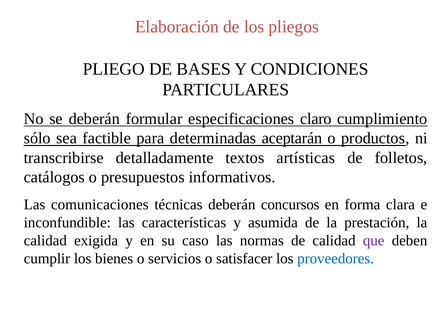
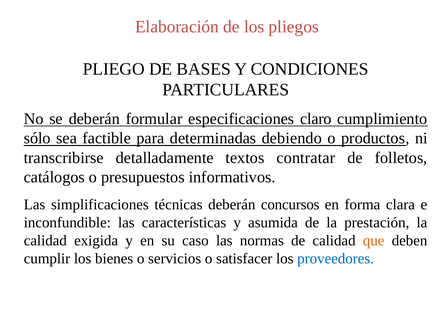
aceptarán: aceptarán -> debiendo
artísticas: artísticas -> contratar
comunicaciones: comunicaciones -> simplificaciones
que colour: purple -> orange
